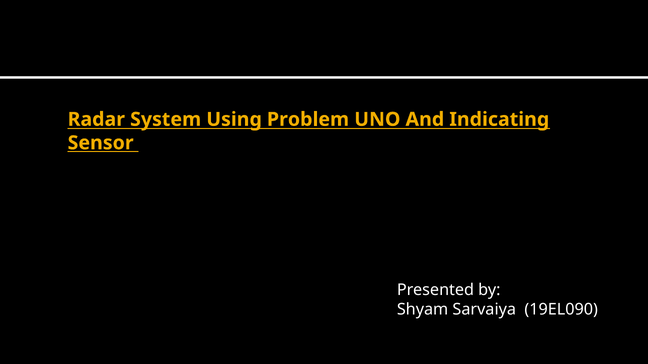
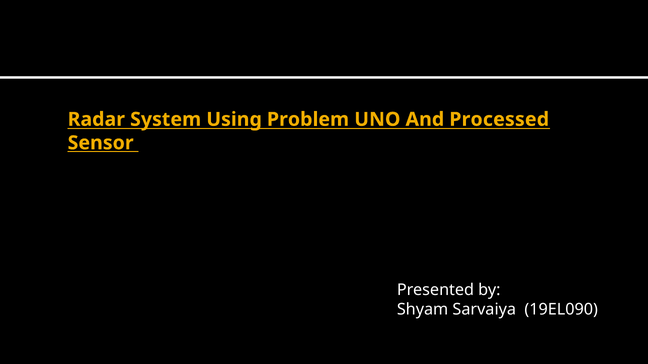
Indicating: Indicating -> Processed
